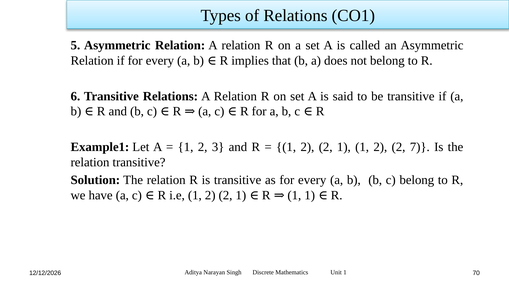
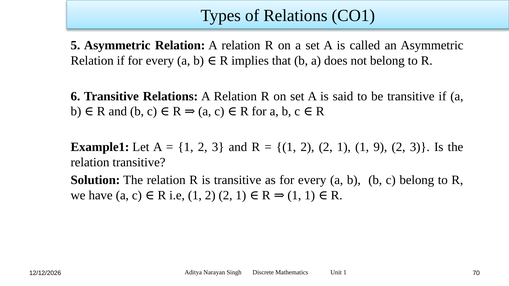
1 1 2: 2 -> 9
7 at (420, 147): 7 -> 3
